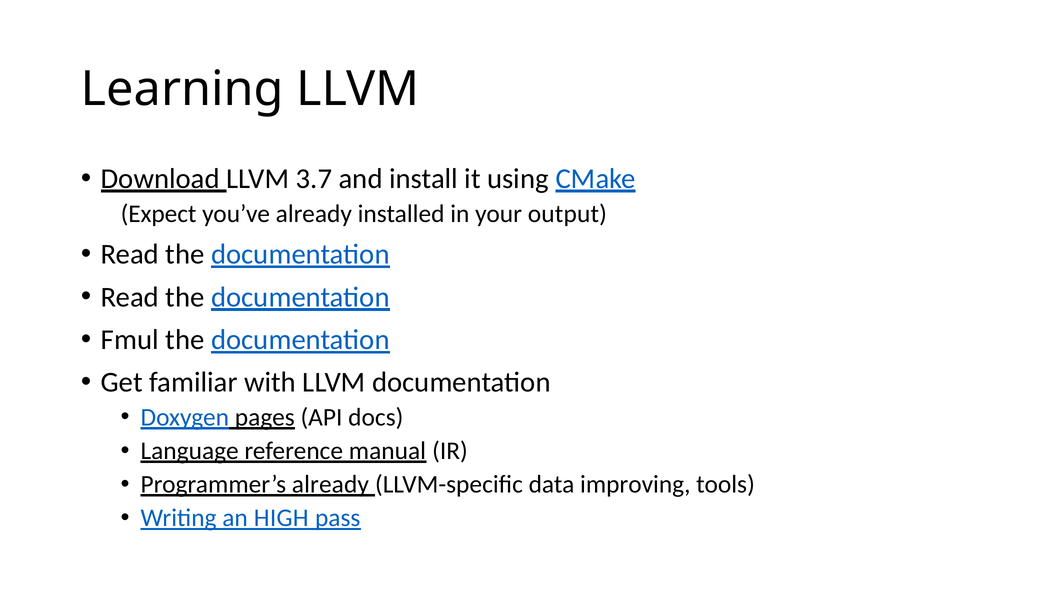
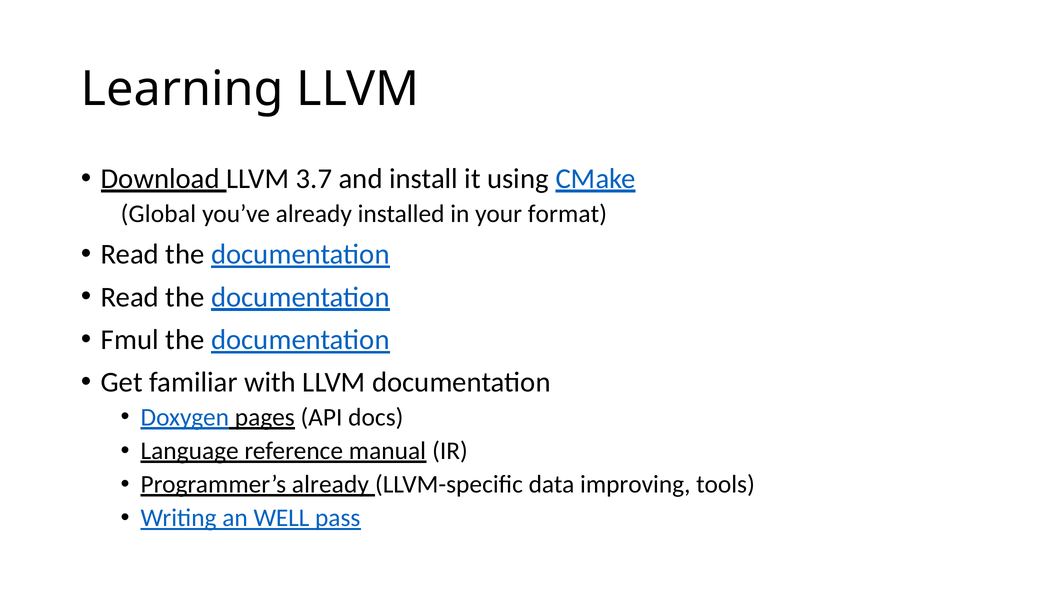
Expect: Expect -> Global
output: output -> format
HIGH: HIGH -> WELL
